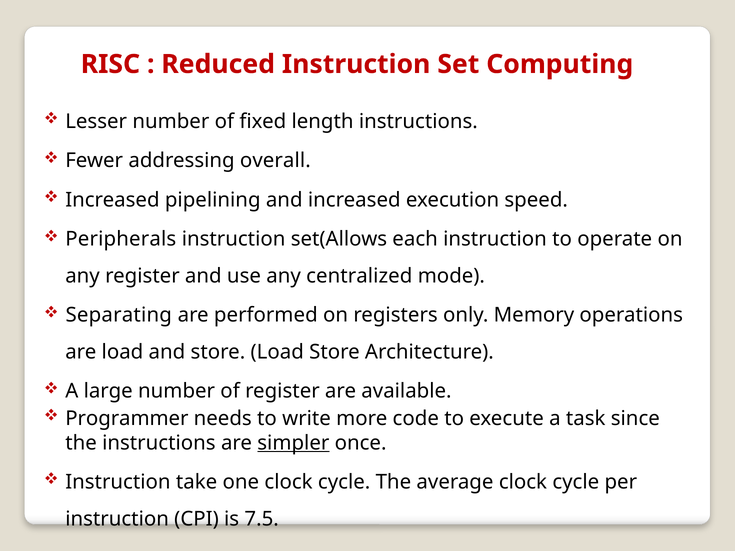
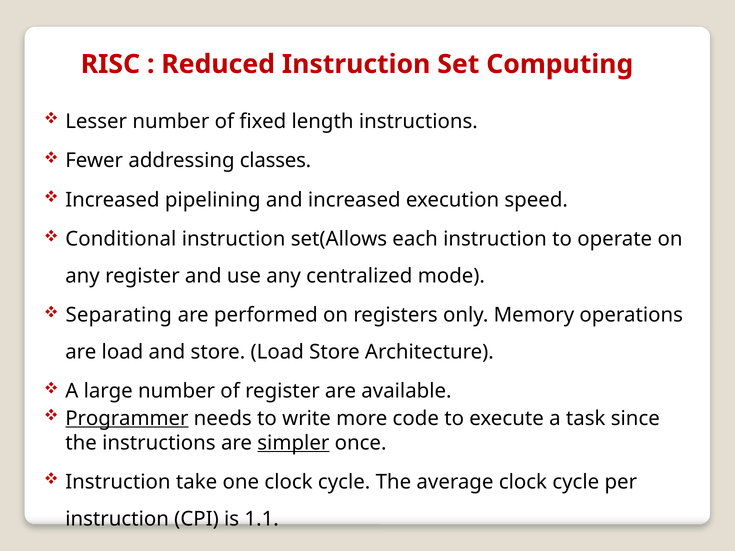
overall: overall -> classes
Peripherals: Peripherals -> Conditional
Programmer underline: none -> present
7.5: 7.5 -> 1.1
